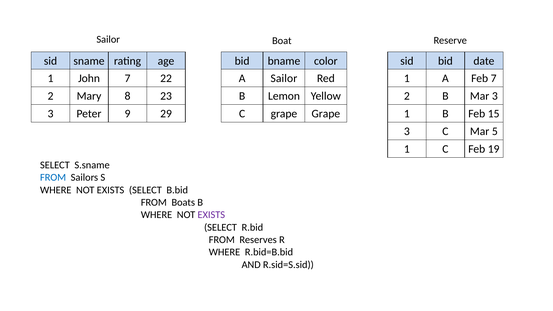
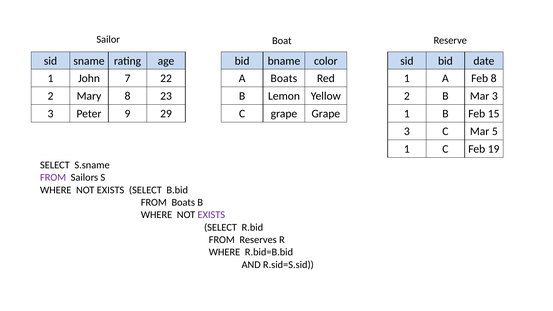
A Sailor: Sailor -> Boats
Feb 7: 7 -> 8
FROM at (53, 178) colour: blue -> purple
